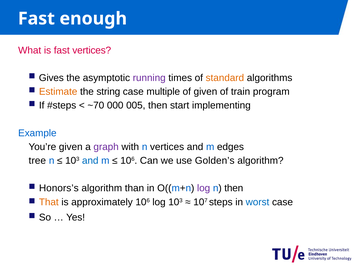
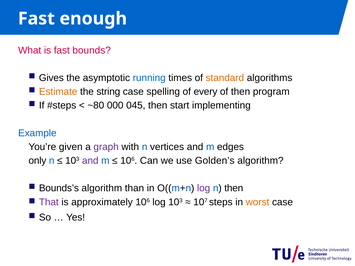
fast vertices: vertices -> bounds
running colour: purple -> blue
multiple: multiple -> spelling
of given: given -> every
of train: train -> then
~70: ~70 -> ~80
005: 005 -> 045
tree: tree -> only
and at (90, 161) colour: blue -> purple
Honors’s: Honors’s -> Bounds’s
That colour: orange -> purple
worst colour: blue -> orange
